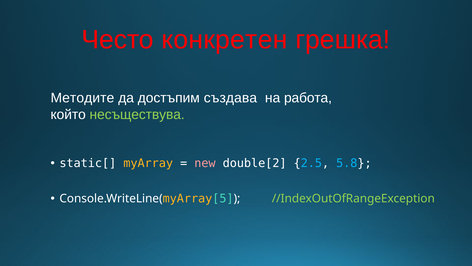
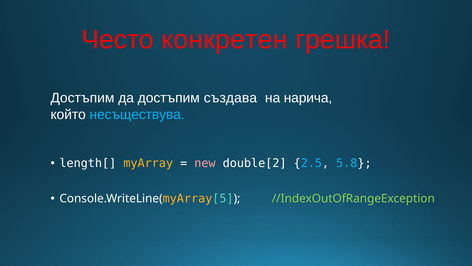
Методите at (82, 98): Методите -> Достъпим
работа: работа -> нарича
несъществува colour: light green -> light blue
static[: static[ -> length[
